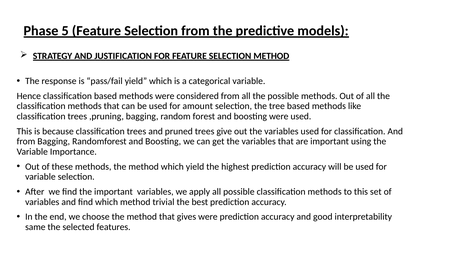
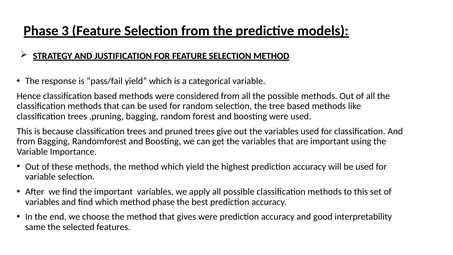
5: 5 -> 3
for amount: amount -> random
method trivial: trivial -> phase
